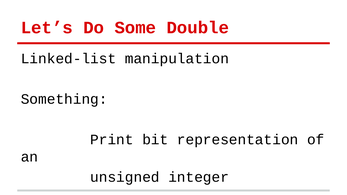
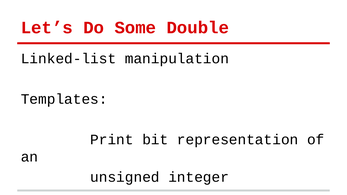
Something: Something -> Templates
